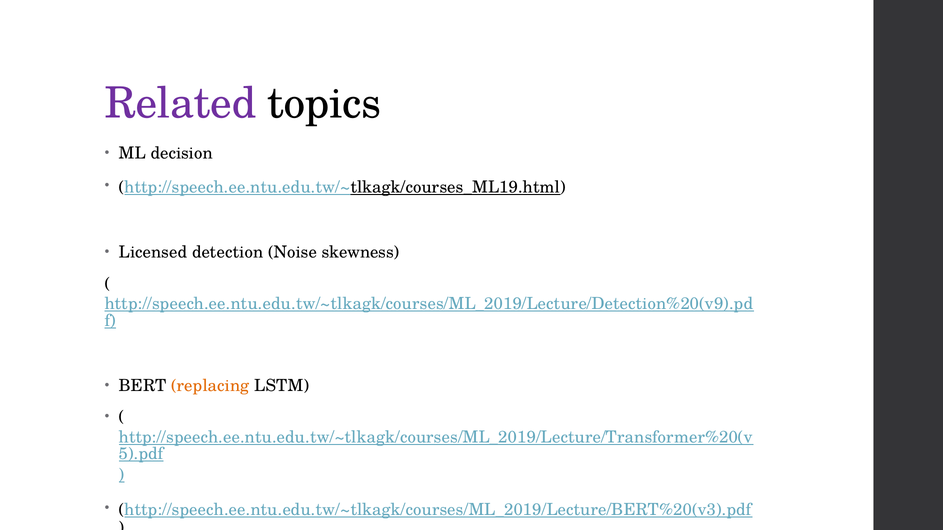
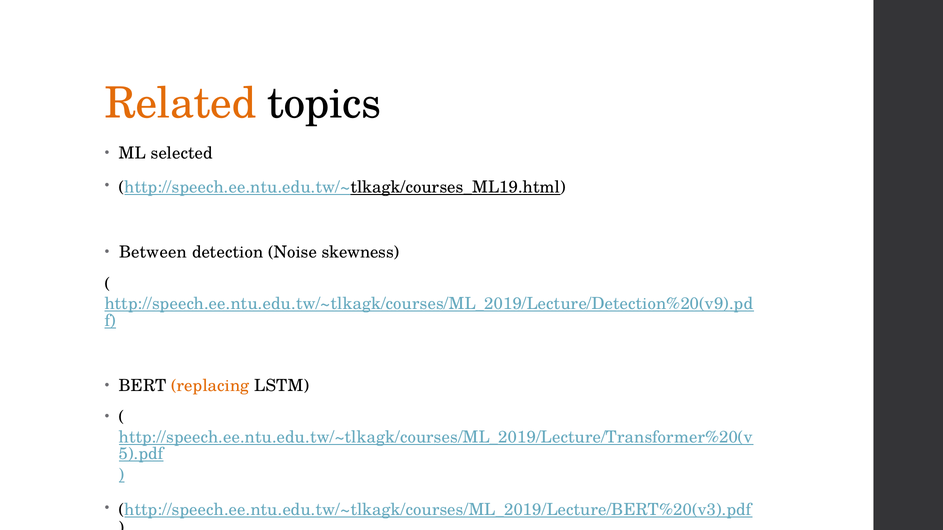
Related colour: purple -> orange
decision: decision -> selected
Licensed: Licensed -> Between
